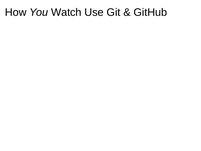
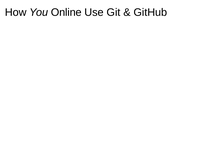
Watch: Watch -> Online
